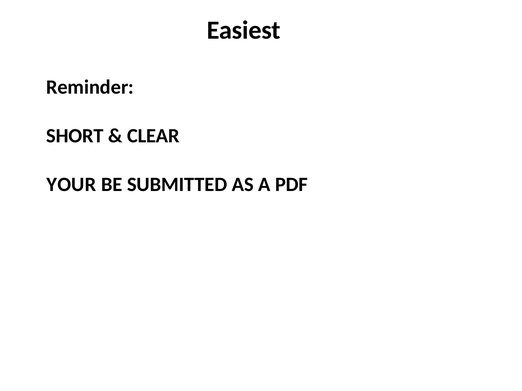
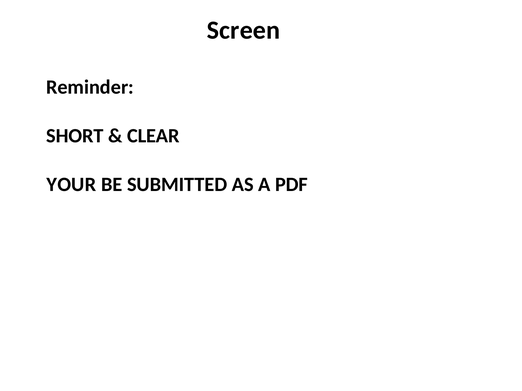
Easiest: Easiest -> Screen
